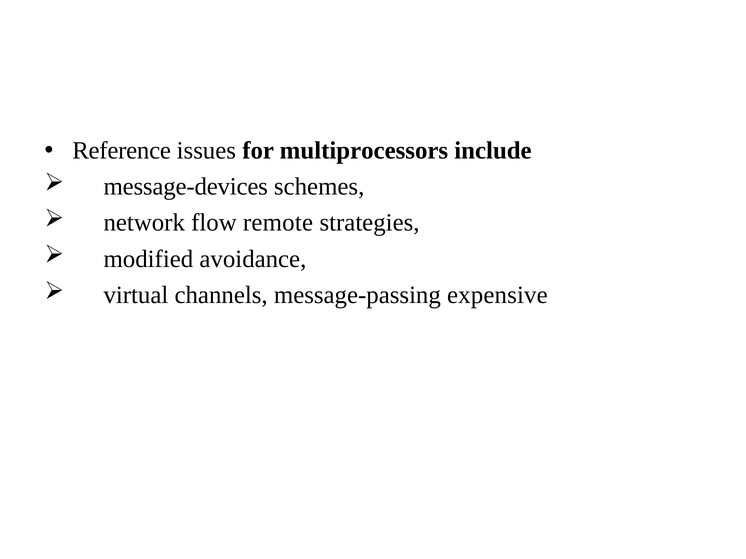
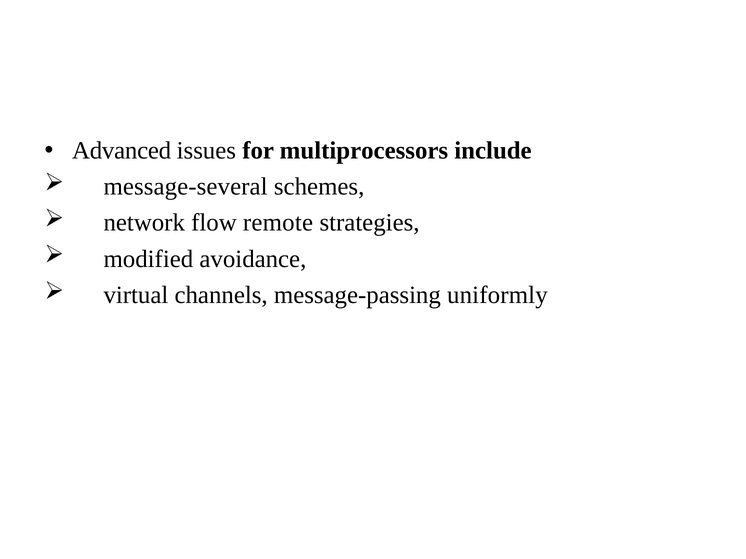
Reference: Reference -> Advanced
message-devices: message-devices -> message-several
expensive: expensive -> uniformly
